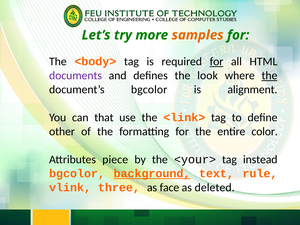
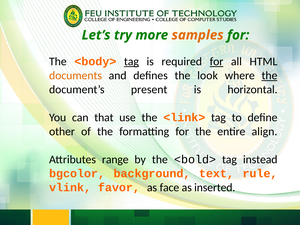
tag at (131, 62) underline: none -> present
documents colour: purple -> orange
document’s bgcolor: bgcolor -> present
alignment: alignment -> horizontal
color: color -> align
piece: piece -> range
<your>: <your> -> <bold>
background underline: present -> none
three: three -> favor
deleted: deleted -> inserted
